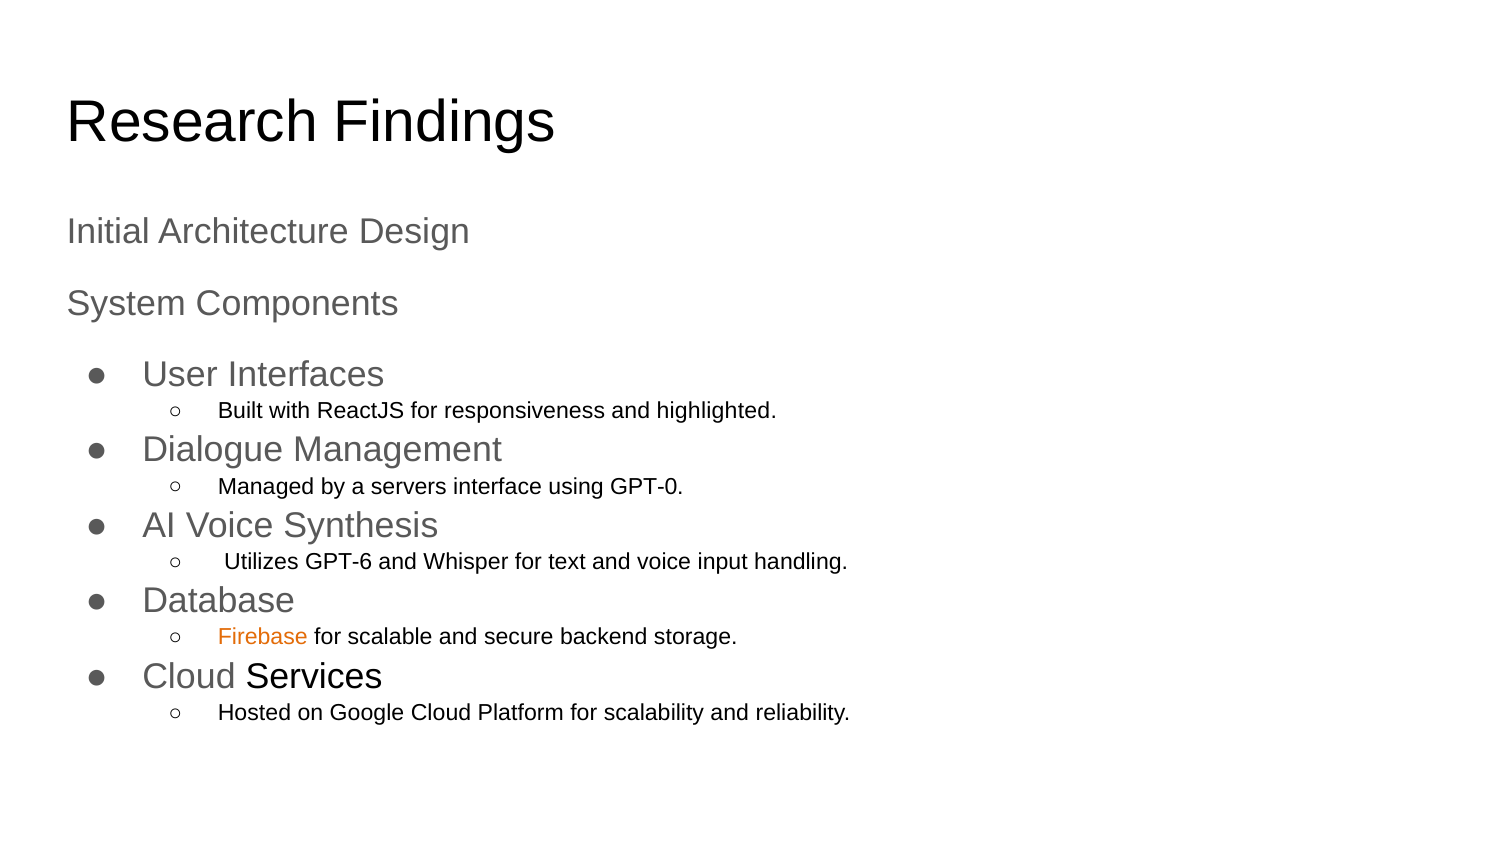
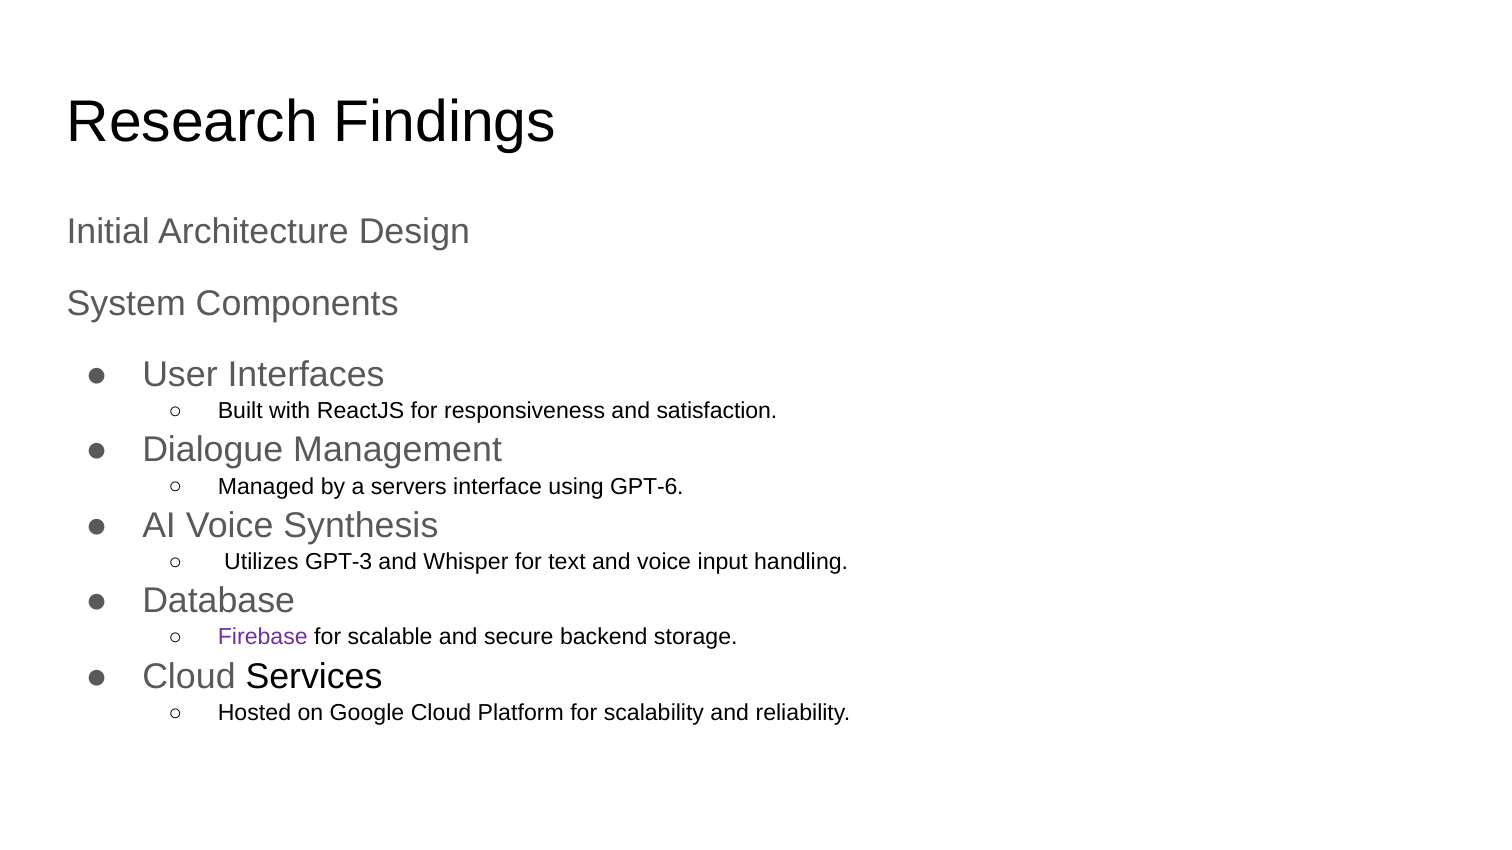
highlighted: highlighted -> satisfaction
GPT-0: GPT-0 -> GPT-6
GPT-6: GPT-6 -> GPT-3
Firebase colour: orange -> purple
